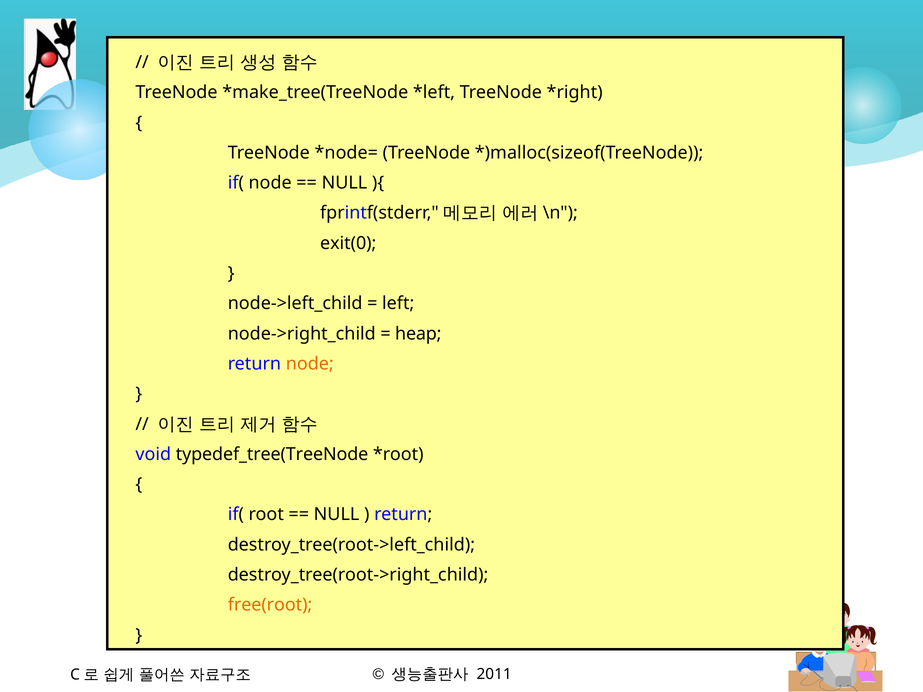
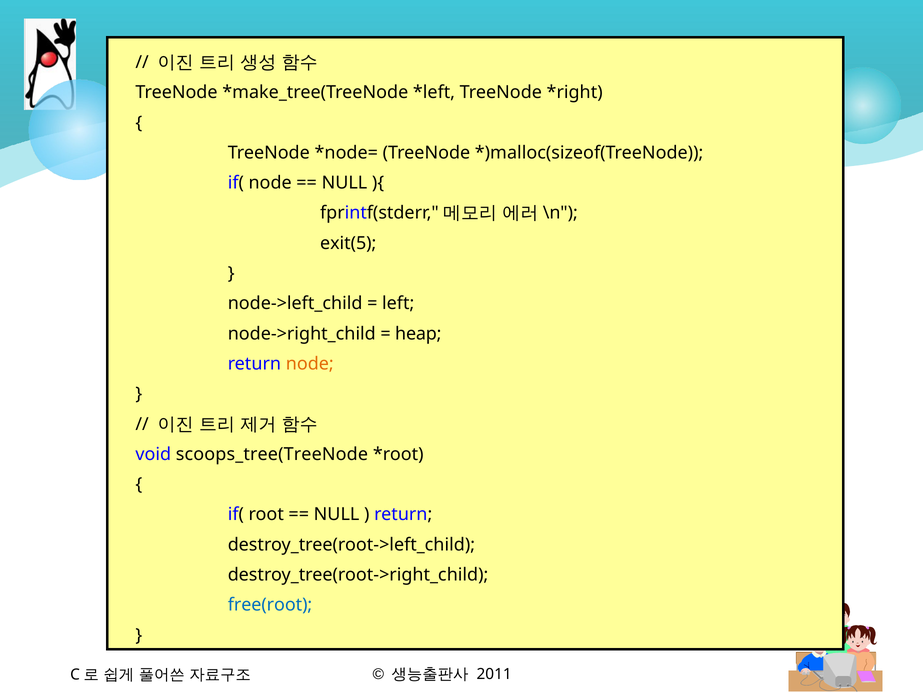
exit(0: exit(0 -> exit(5
typedef_tree(TreeNode: typedef_tree(TreeNode -> scoops_tree(TreeNode
free(root colour: orange -> blue
